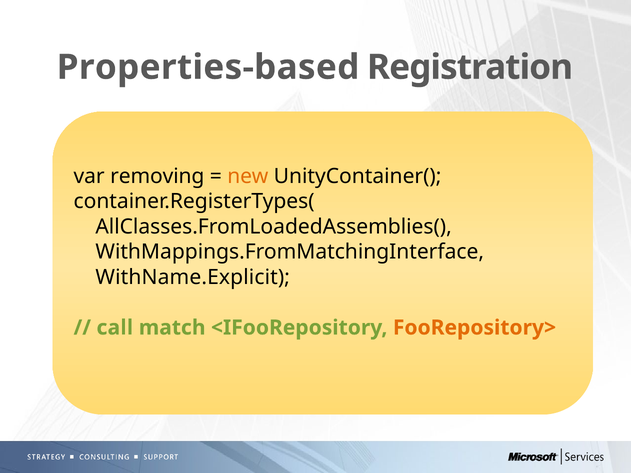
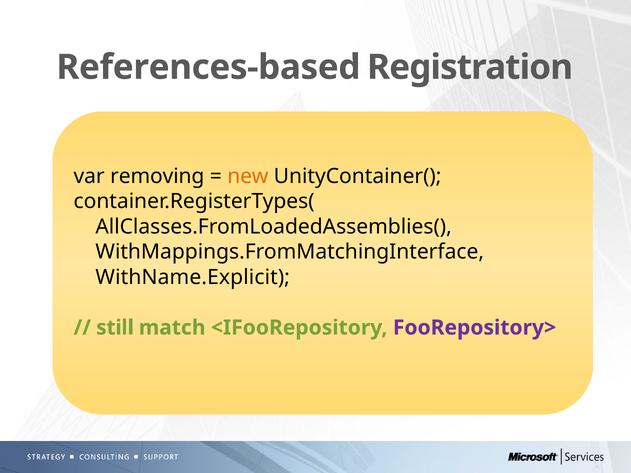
Properties-based: Properties-based -> References-based
call: call -> still
FooRepository> colour: orange -> purple
